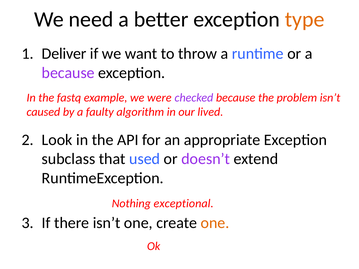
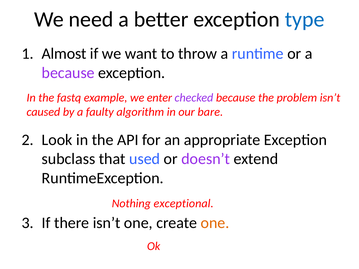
type colour: orange -> blue
Deliver: Deliver -> Almost
were: were -> enter
lived: lived -> bare
